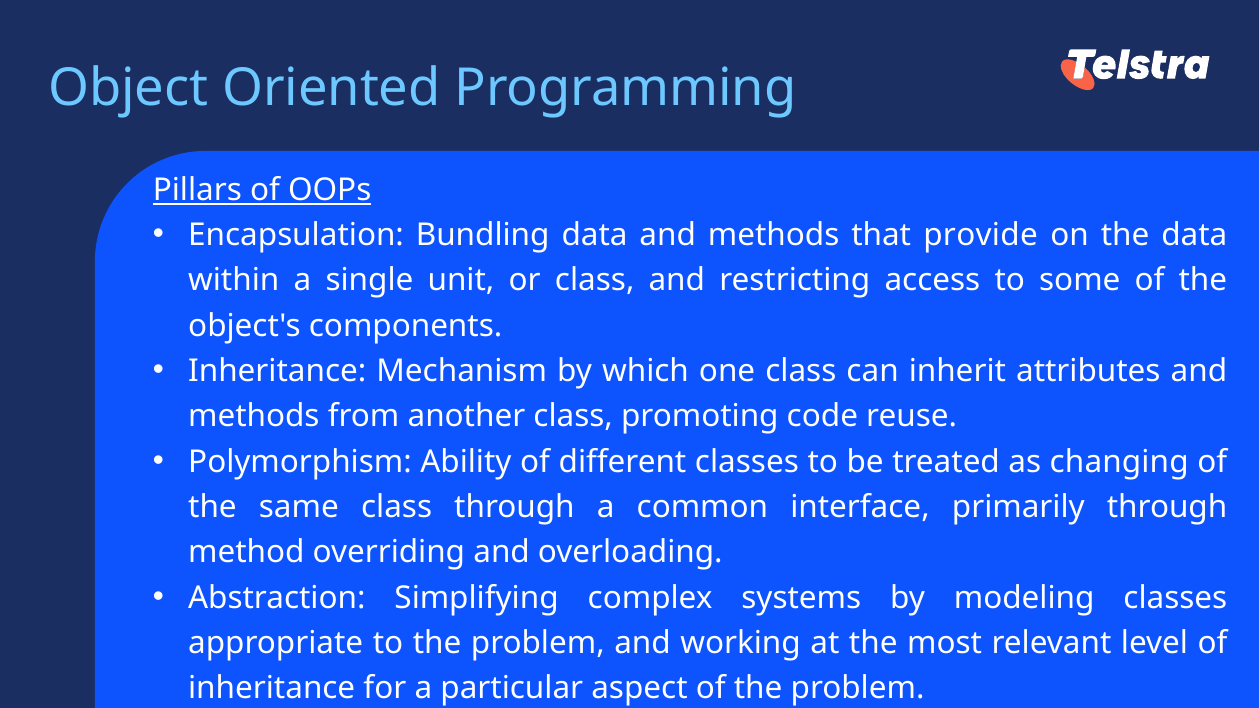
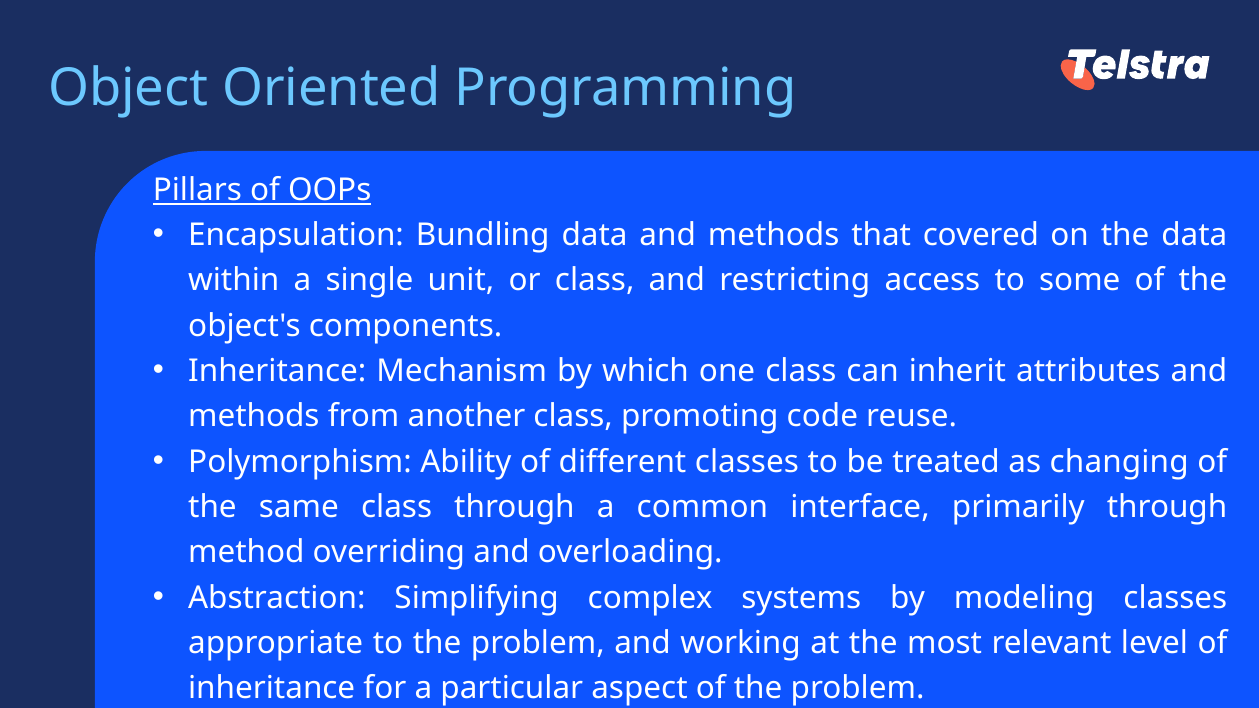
provide: provide -> covered
